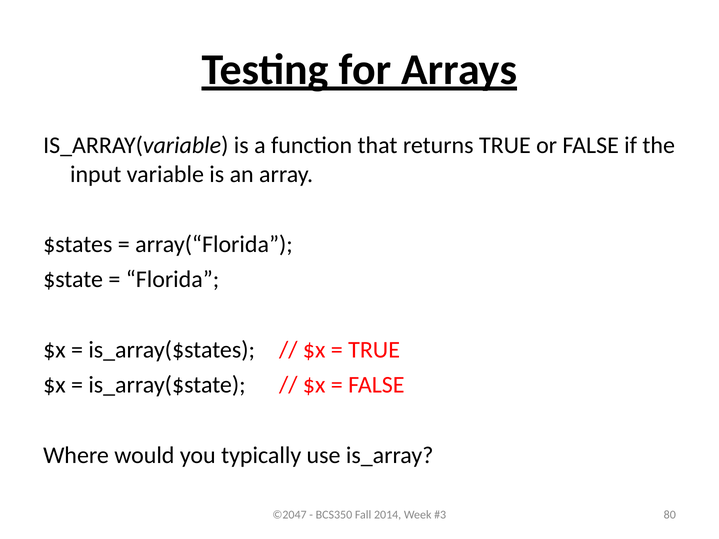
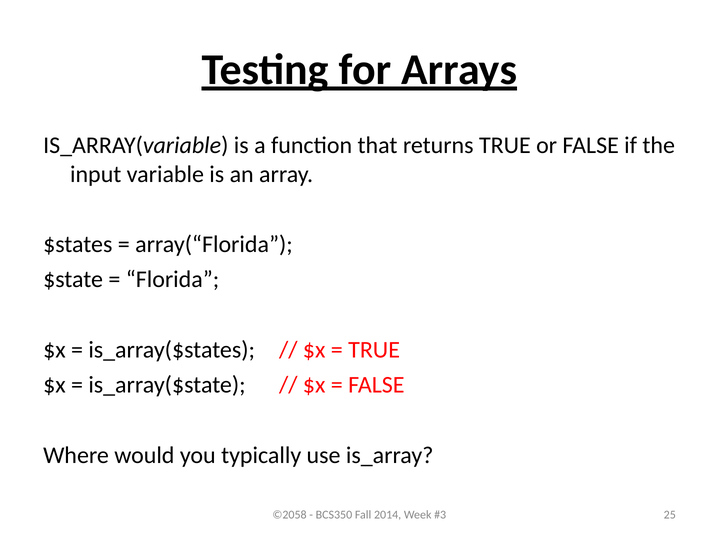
©2047: ©2047 -> ©2058
80: 80 -> 25
